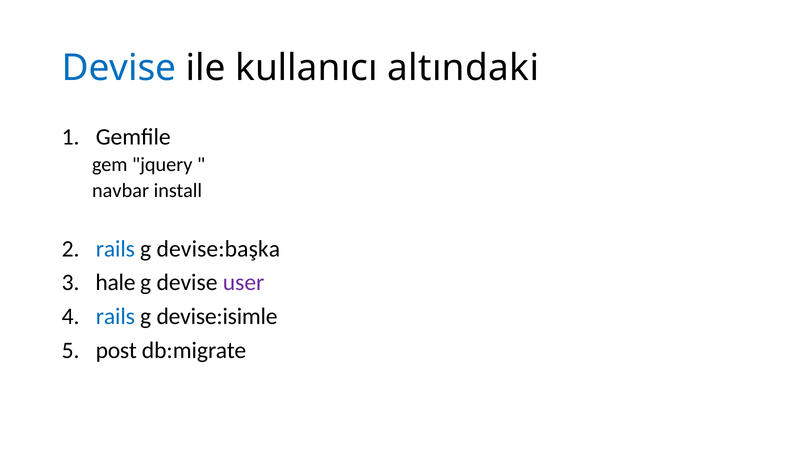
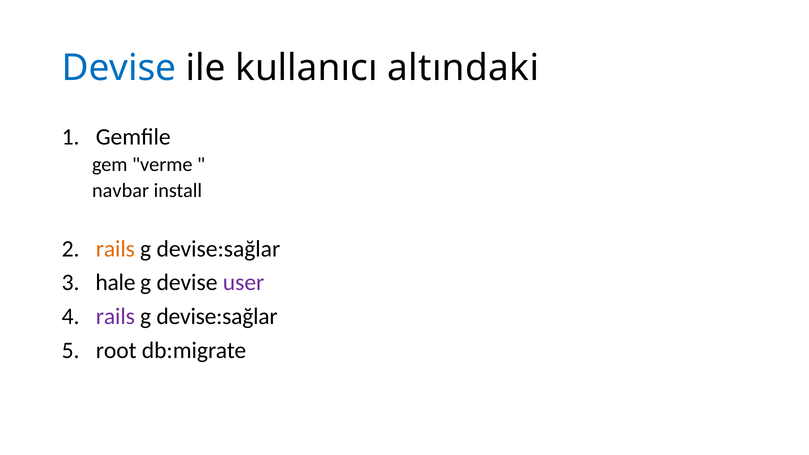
jquery: jquery -> verme
rails at (115, 249) colour: blue -> orange
devise:başka at (218, 249): devise:başka -> devise:sağlar
rails at (115, 317) colour: blue -> purple
devise:isimle at (217, 317): devise:isimle -> devise:sağlar
post: post -> root
